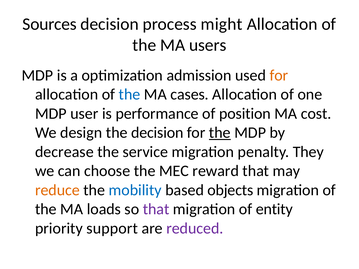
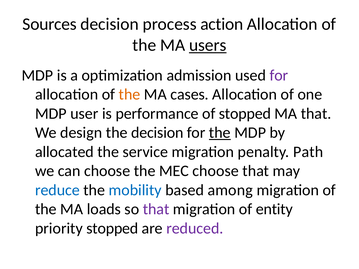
might: might -> action
users underline: none -> present
for at (279, 75) colour: orange -> purple
the at (130, 94) colour: blue -> orange
of position: position -> stopped
MA cost: cost -> that
decrease: decrease -> allocated
They: They -> Path
MEC reward: reward -> choose
reduce colour: orange -> blue
objects: objects -> among
priority support: support -> stopped
